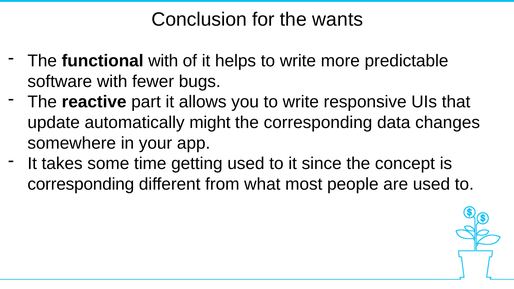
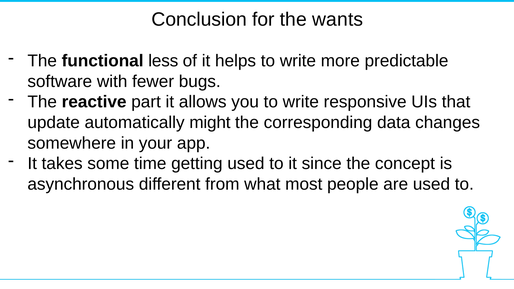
functional with: with -> less
corresponding at (81, 184): corresponding -> asynchronous
